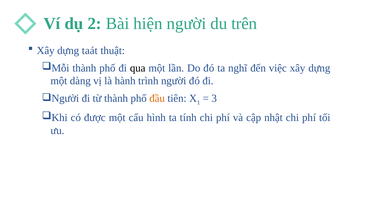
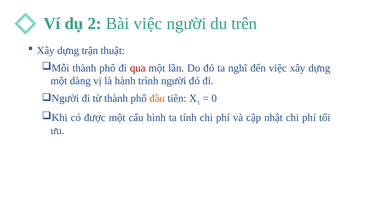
Bài hiện: hiện -> việc
taát: taát -> trận
qua colour: black -> red
3: 3 -> 0
